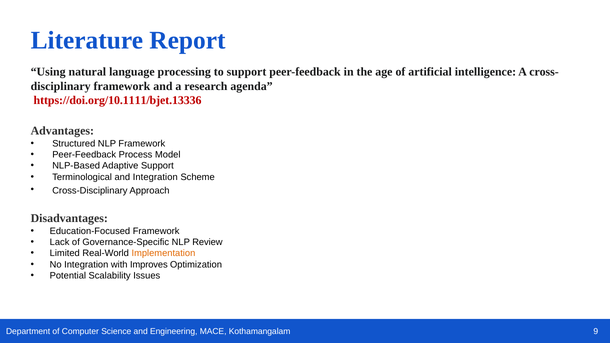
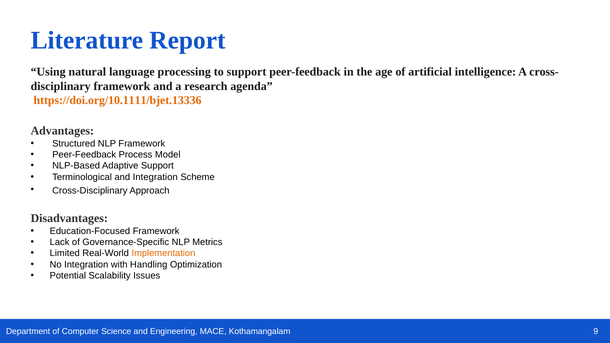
https://doi.org/10.1111/bjet.13336 colour: red -> orange
Review: Review -> Metrics
Improves: Improves -> Handling
